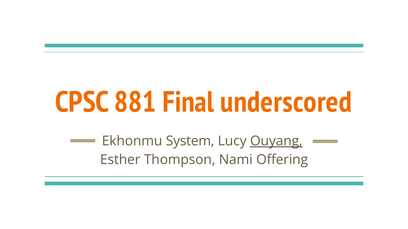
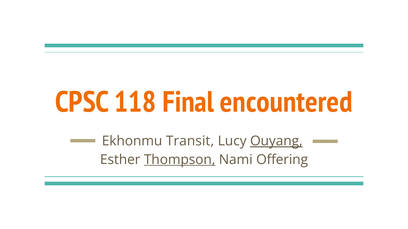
881: 881 -> 118
underscored: underscored -> encountered
System: System -> Transit
Thompson underline: none -> present
